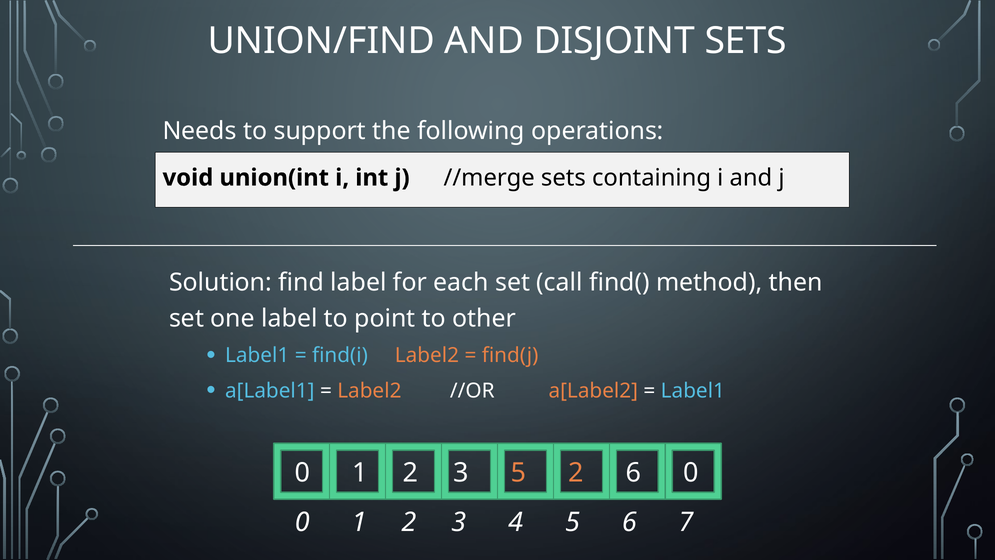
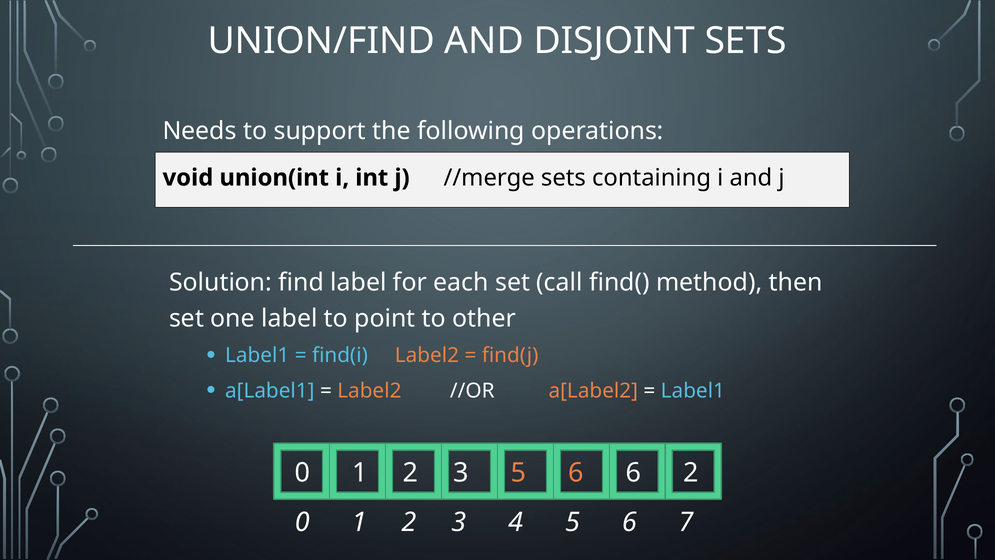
3 5 2: 2 -> 6
6 0: 0 -> 2
